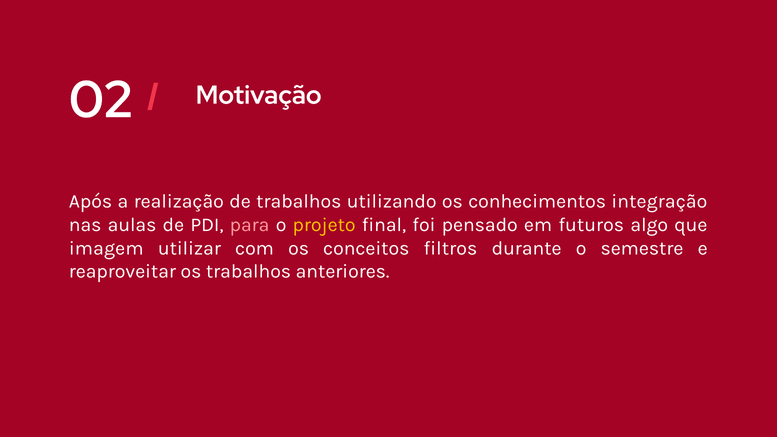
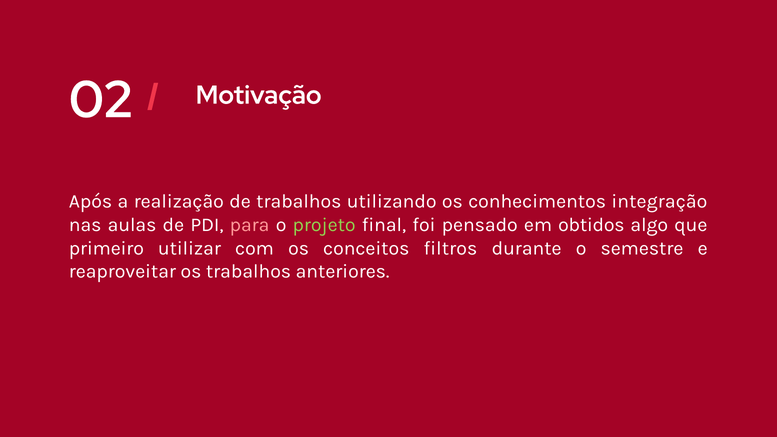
projeto colour: yellow -> light green
futuros: futuros -> obtidos
imagem: imagem -> primeiro
